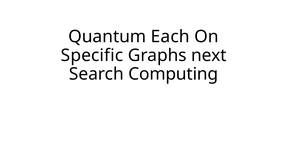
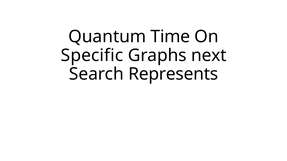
Each: Each -> Time
Computing: Computing -> Represents
